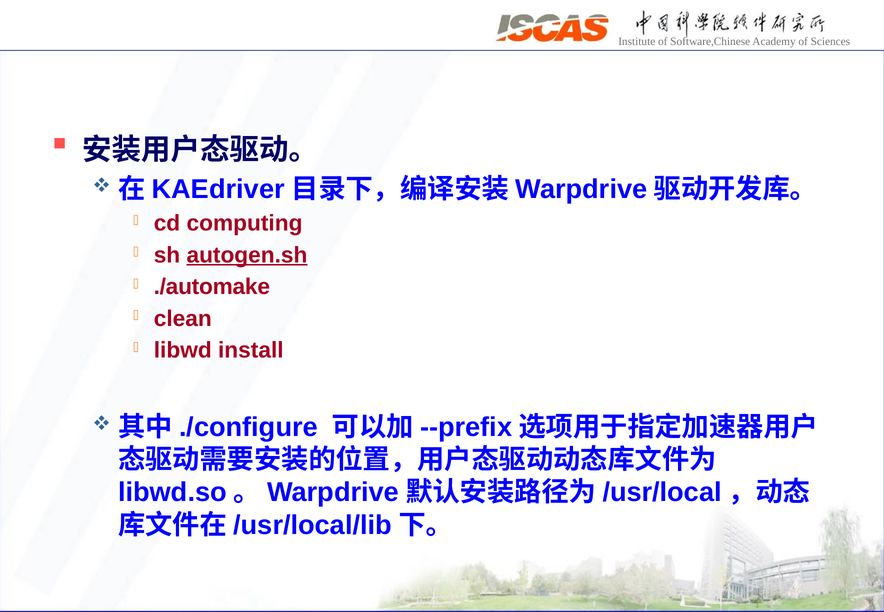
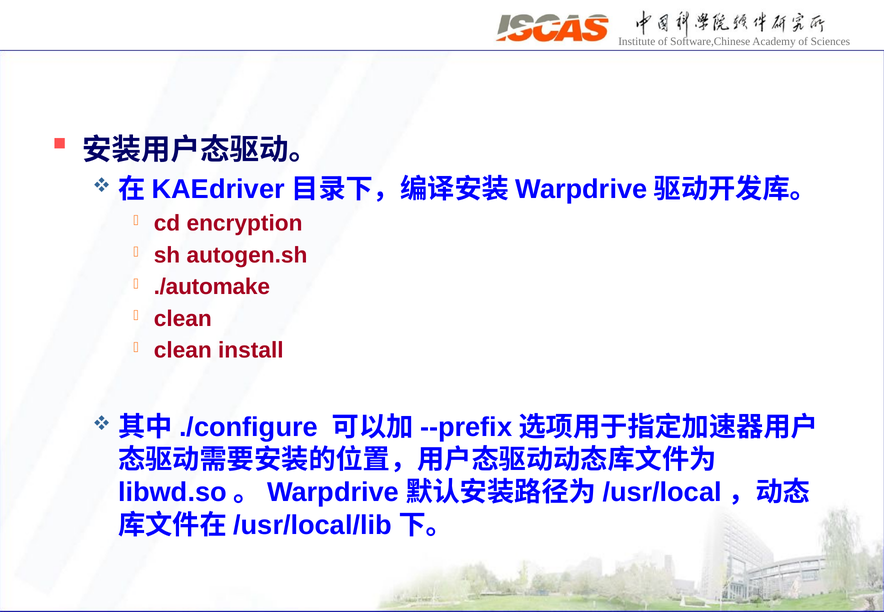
computing: computing -> encryption
autogen.sh underline: present -> none
libwd at (183, 350): libwd -> clean
